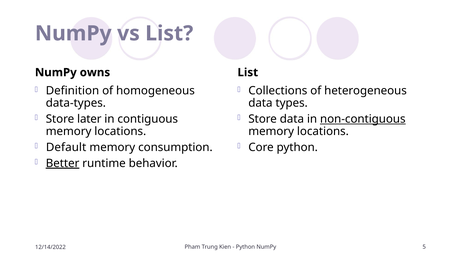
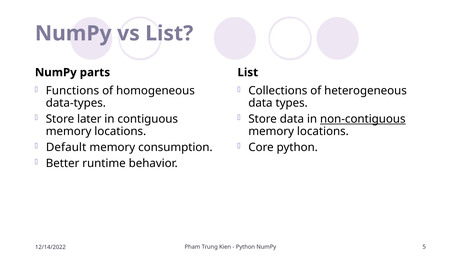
owns: owns -> parts
Definition: Definition -> Functions
Better underline: present -> none
